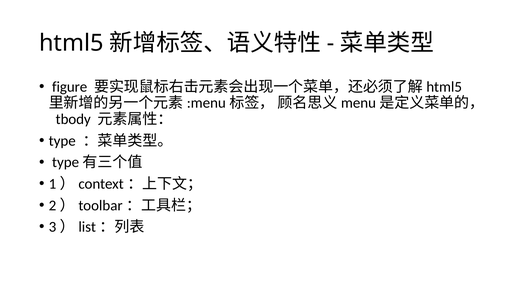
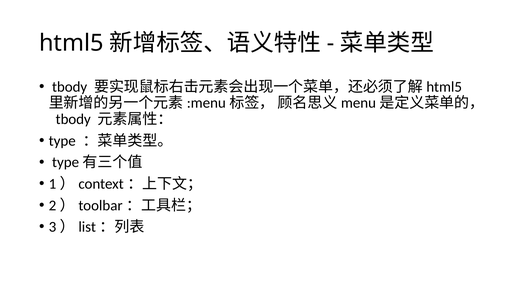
figure at (70, 87): figure -> tbody
